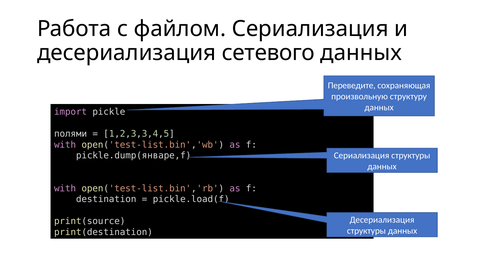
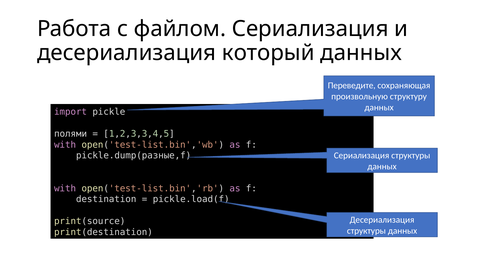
сетевого: сетевого -> который
pickle.dump(январе,f: pickle.dump(январе,f -> pickle.dump(разные,f
